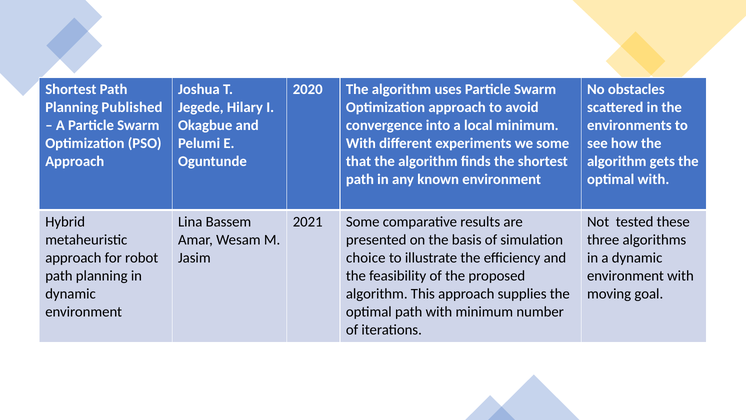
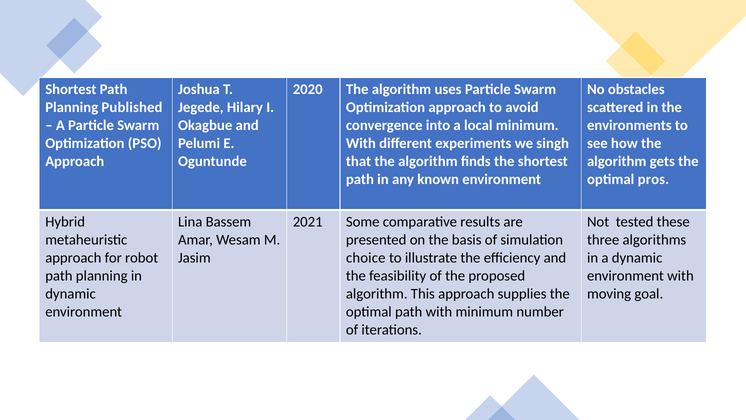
we some: some -> singh
optimal with: with -> pros
